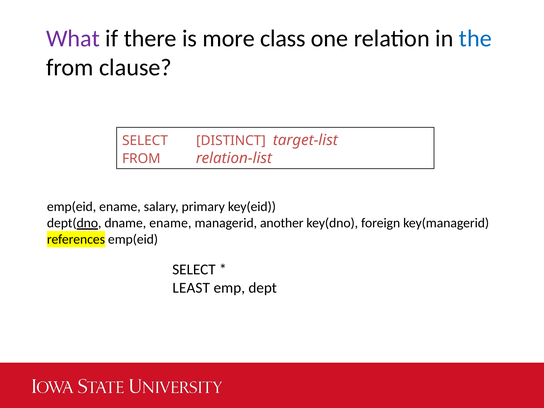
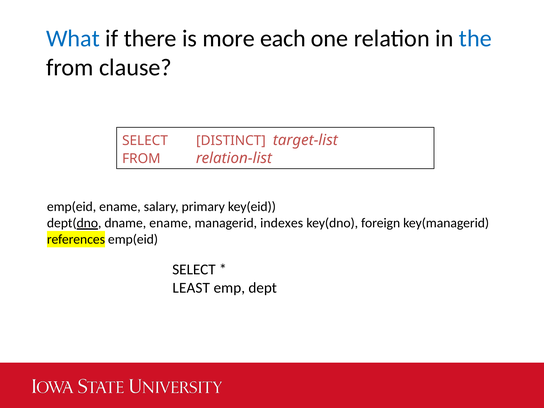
What colour: purple -> blue
class: class -> each
another: another -> indexes
